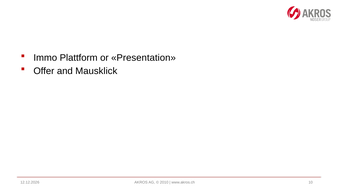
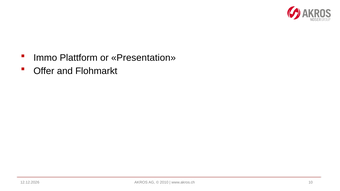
Mausklick: Mausklick -> Flohmarkt
